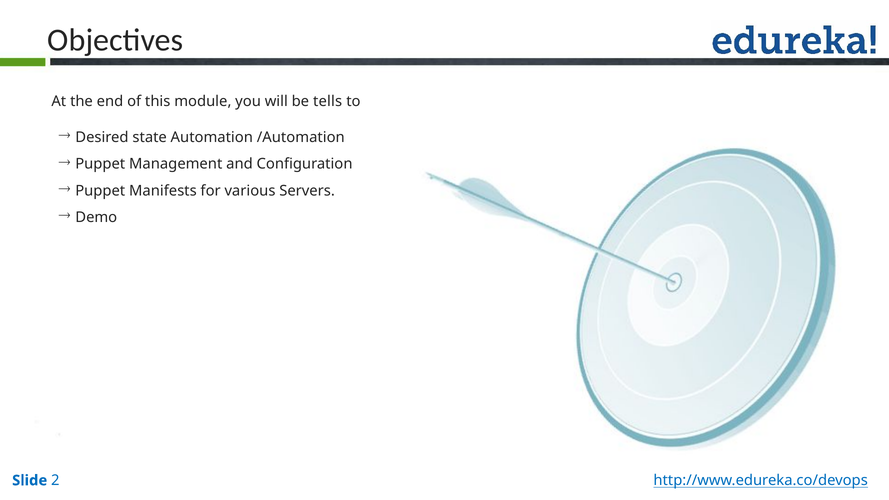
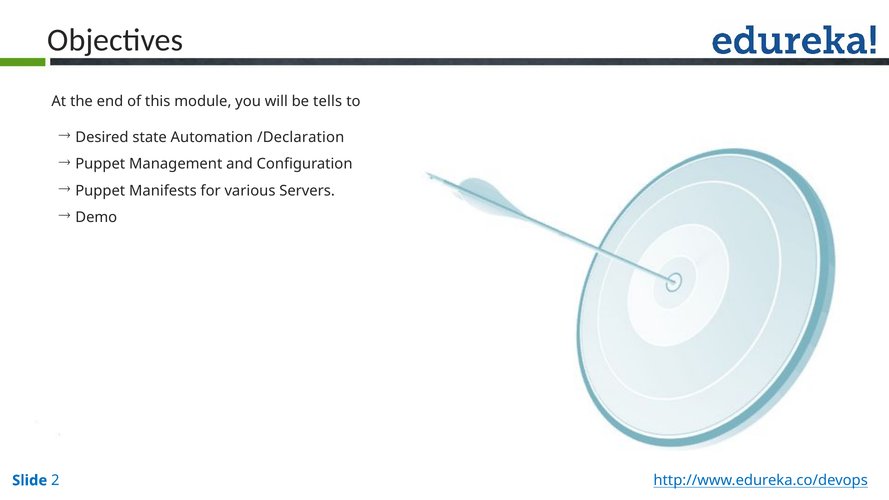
/Automation: /Automation -> /Declaration
